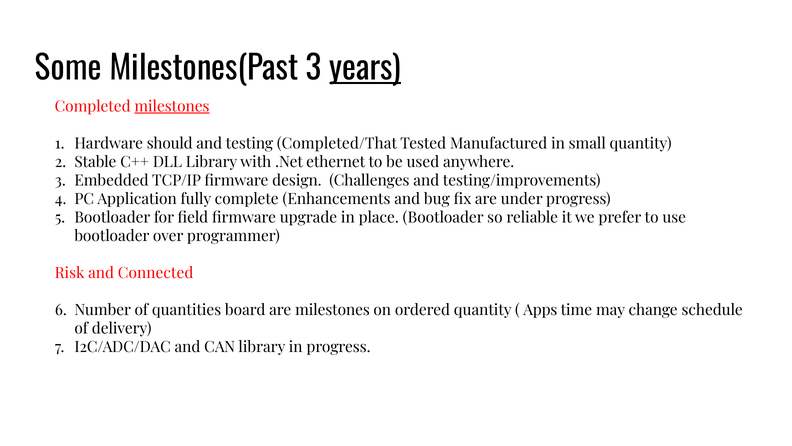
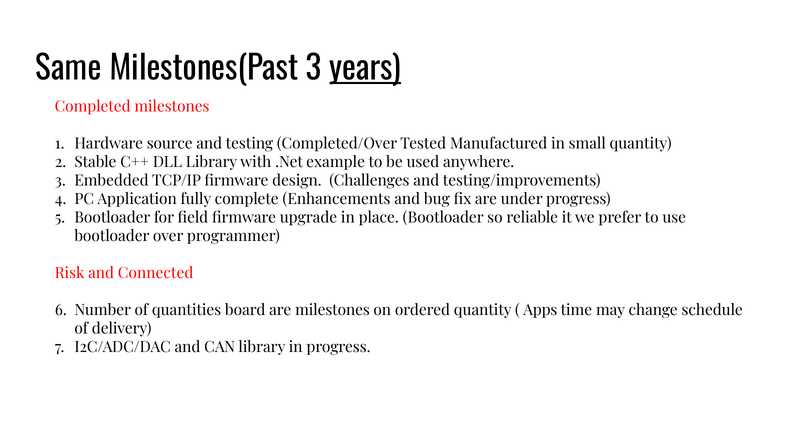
Some: Some -> Same
milestones at (172, 106) underline: present -> none
should: should -> source
Completed/That: Completed/That -> Completed/Over
ethernet: ethernet -> example
